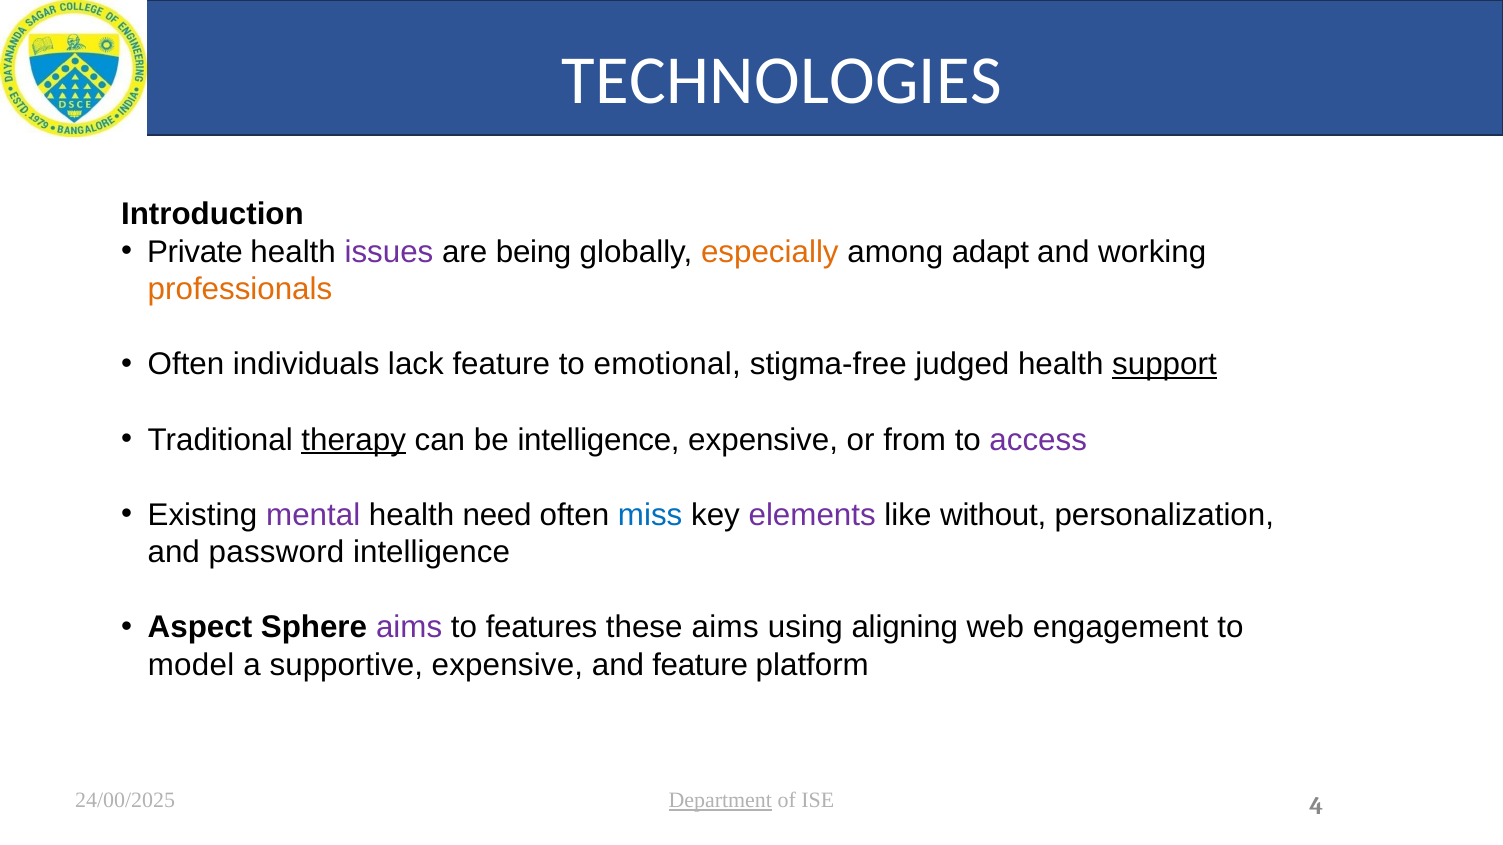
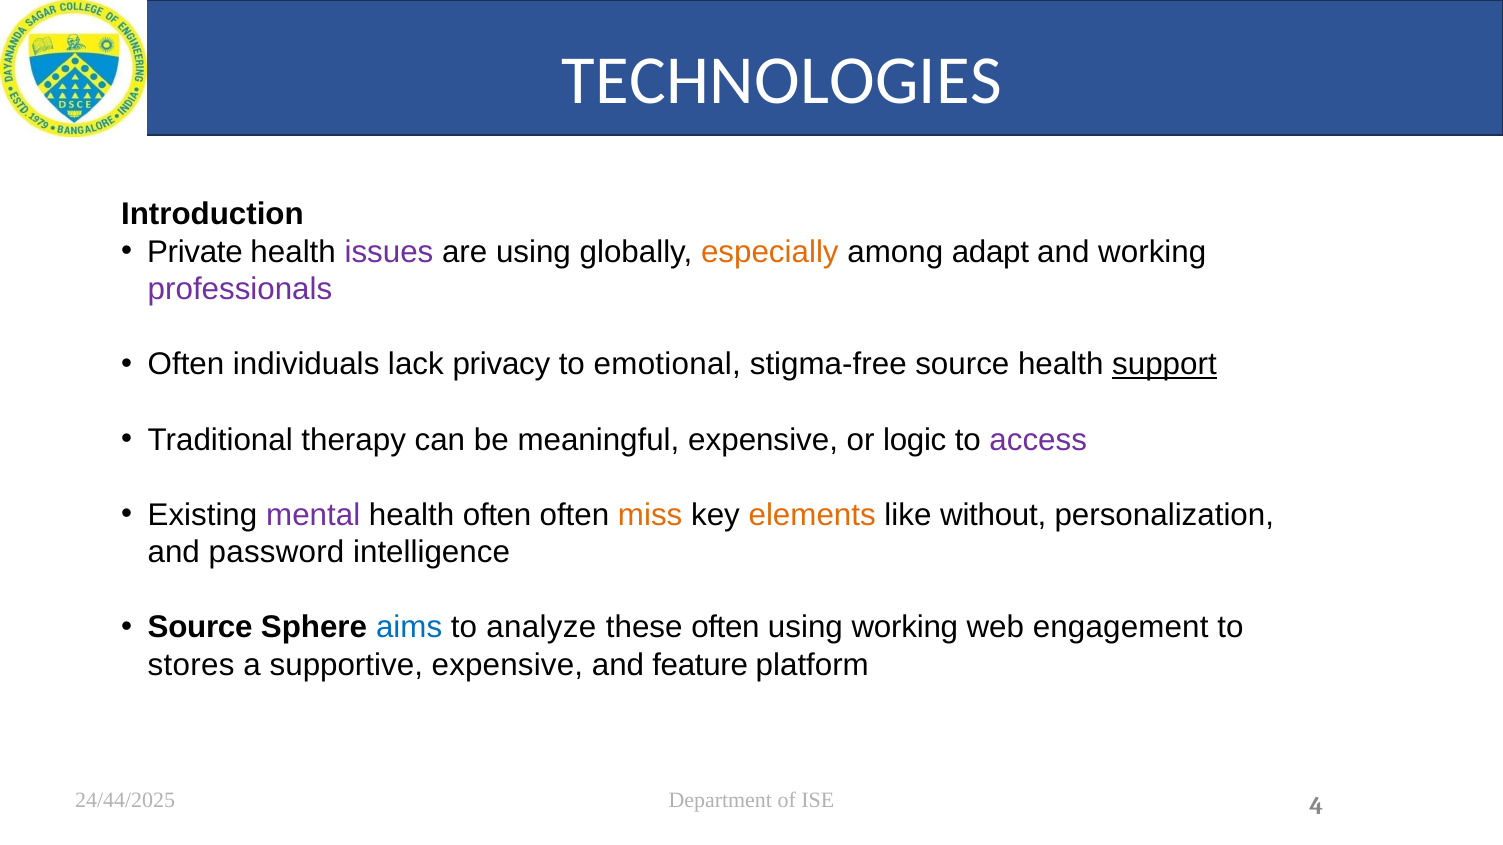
are being: being -> using
professionals colour: orange -> purple
lack feature: feature -> privacy
stigma-free judged: judged -> source
therapy underline: present -> none
be intelligence: intelligence -> meaningful
from: from -> logic
health need: need -> often
miss colour: blue -> orange
elements colour: purple -> orange
Aspect at (200, 628): Aspect -> Source
aims at (409, 628) colour: purple -> blue
features: features -> analyze
these aims: aims -> often
using aligning: aligning -> working
model: model -> stores
24/00/2025: 24/00/2025 -> 24/44/2025
Department underline: present -> none
